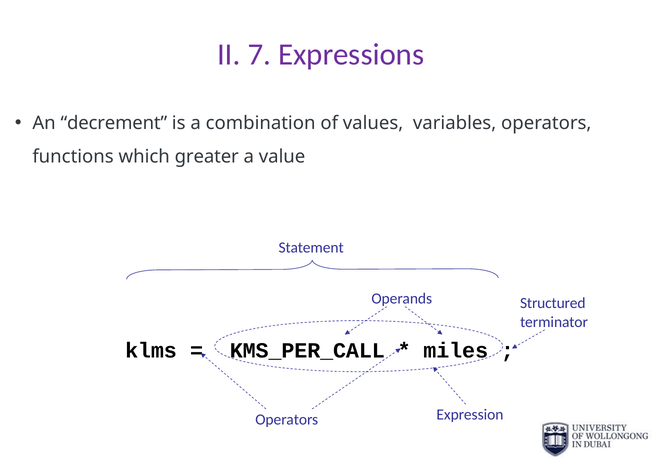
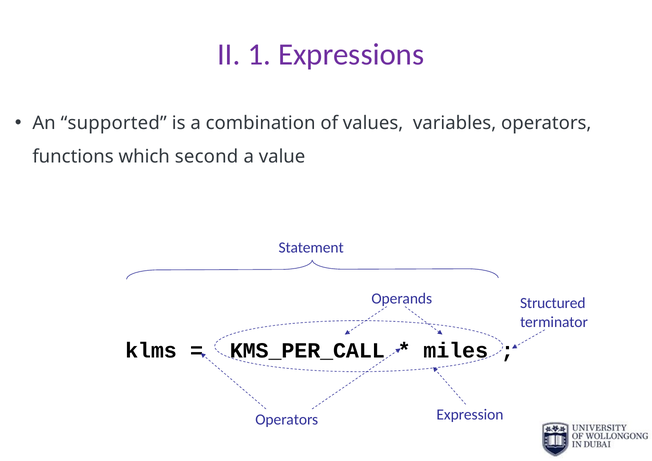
7: 7 -> 1
decrement: decrement -> supported
greater: greater -> second
